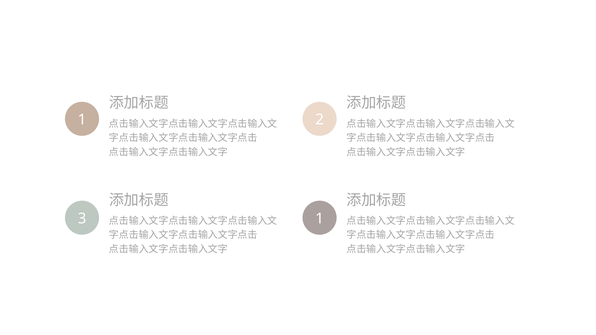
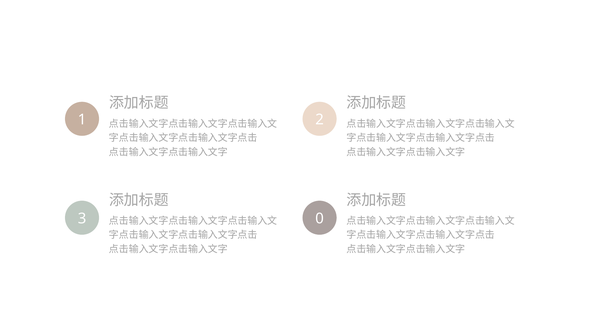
3 1: 1 -> 0
